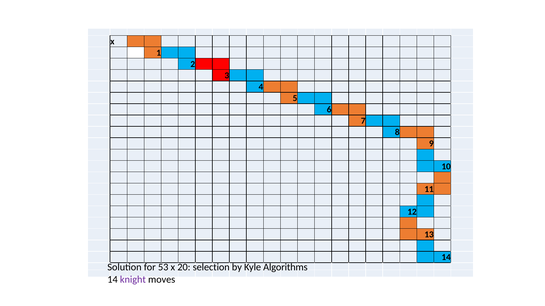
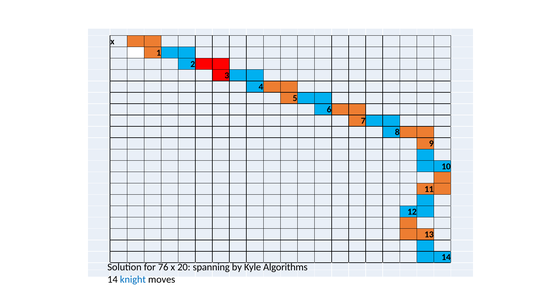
53: 53 -> 76
selection: selection -> spanning
knight colour: purple -> blue
